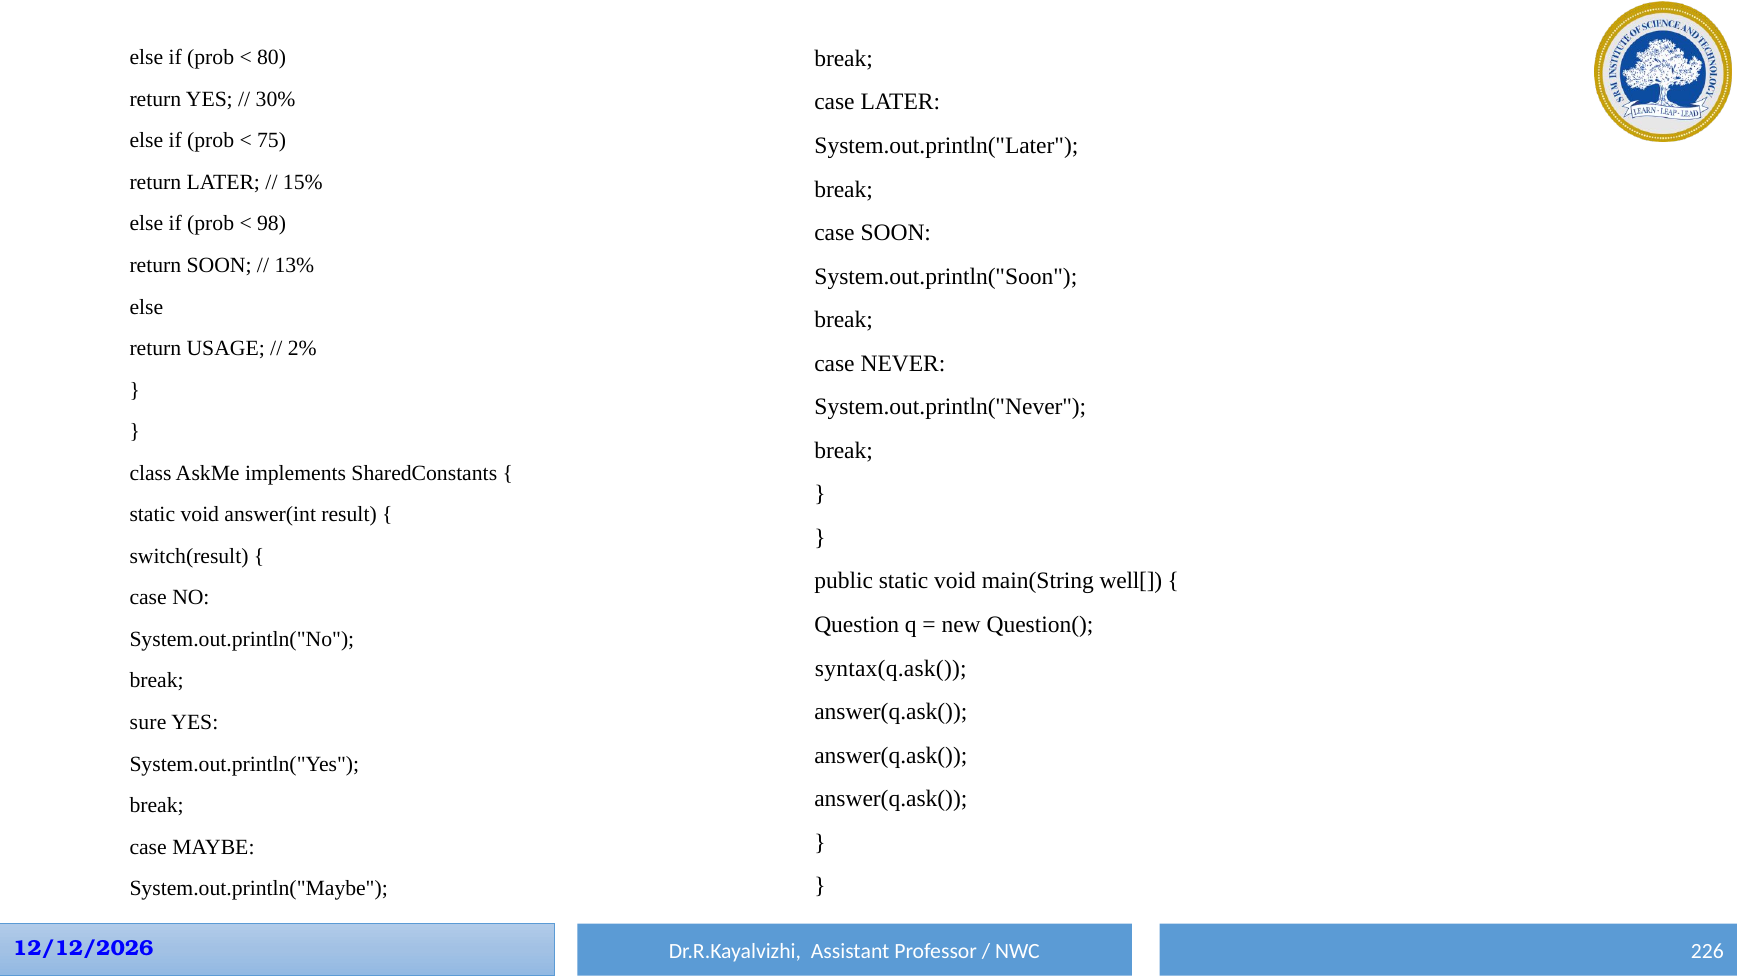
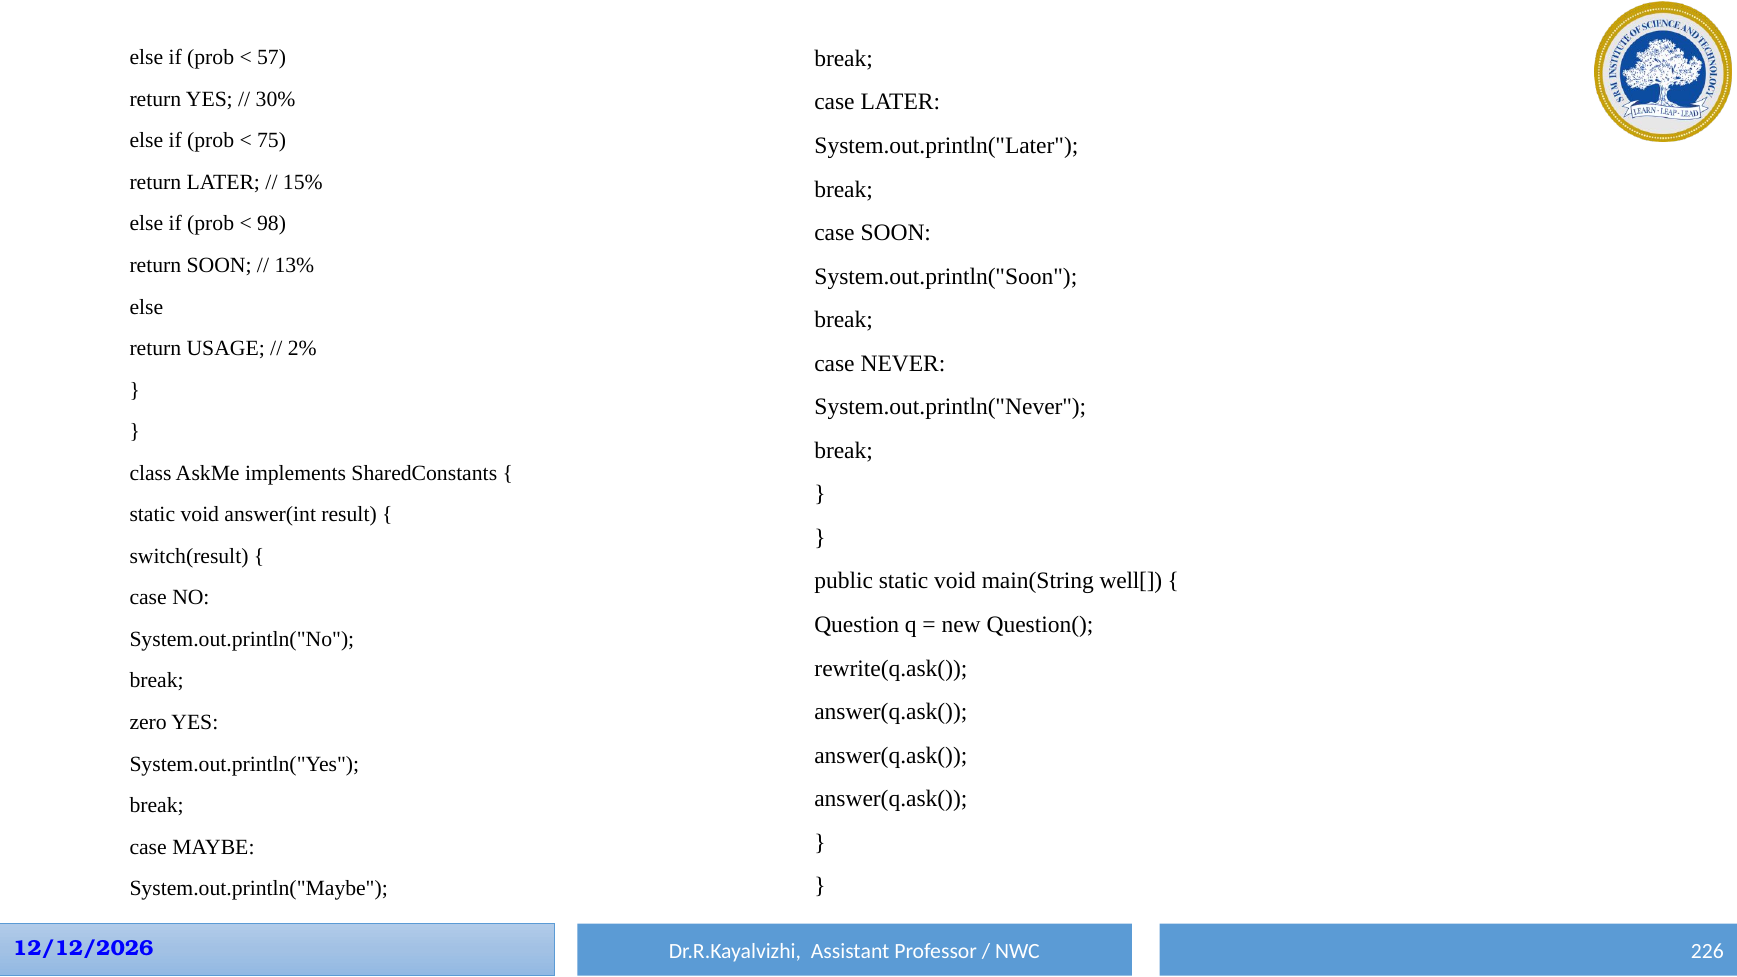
80: 80 -> 57
syntax(q.ask(: syntax(q.ask( -> rewrite(q.ask(
sure: sure -> zero
